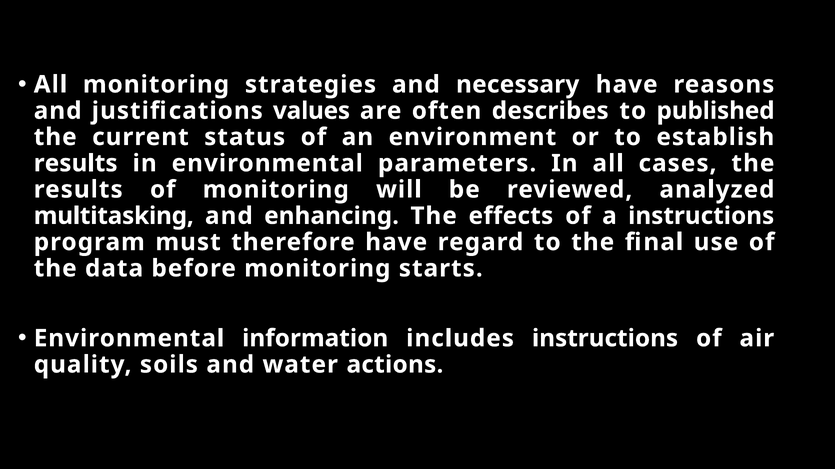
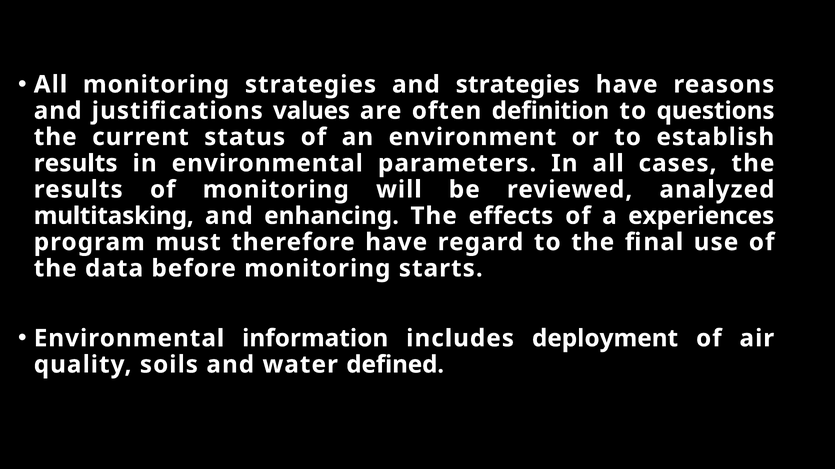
and necessary: necessary -> strategies
describes: describes -> definition
published: published -> questions
a instructions: instructions -> experiences
includes instructions: instructions -> deployment
actions: actions -> defined
